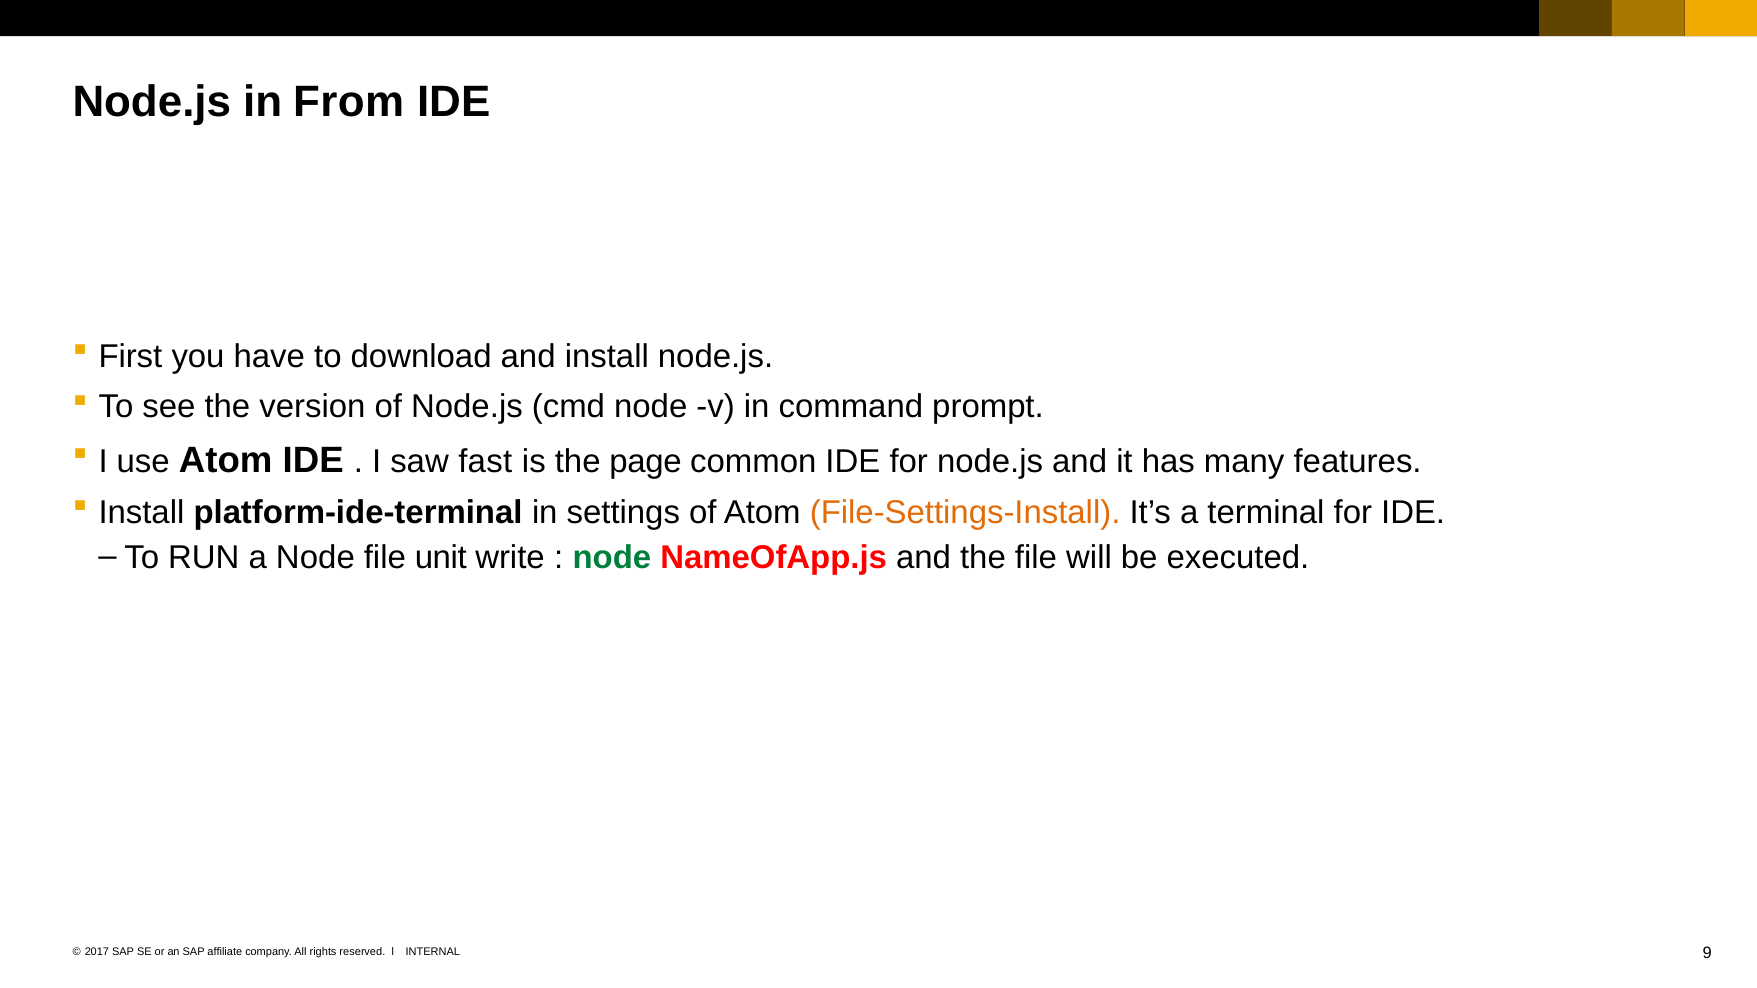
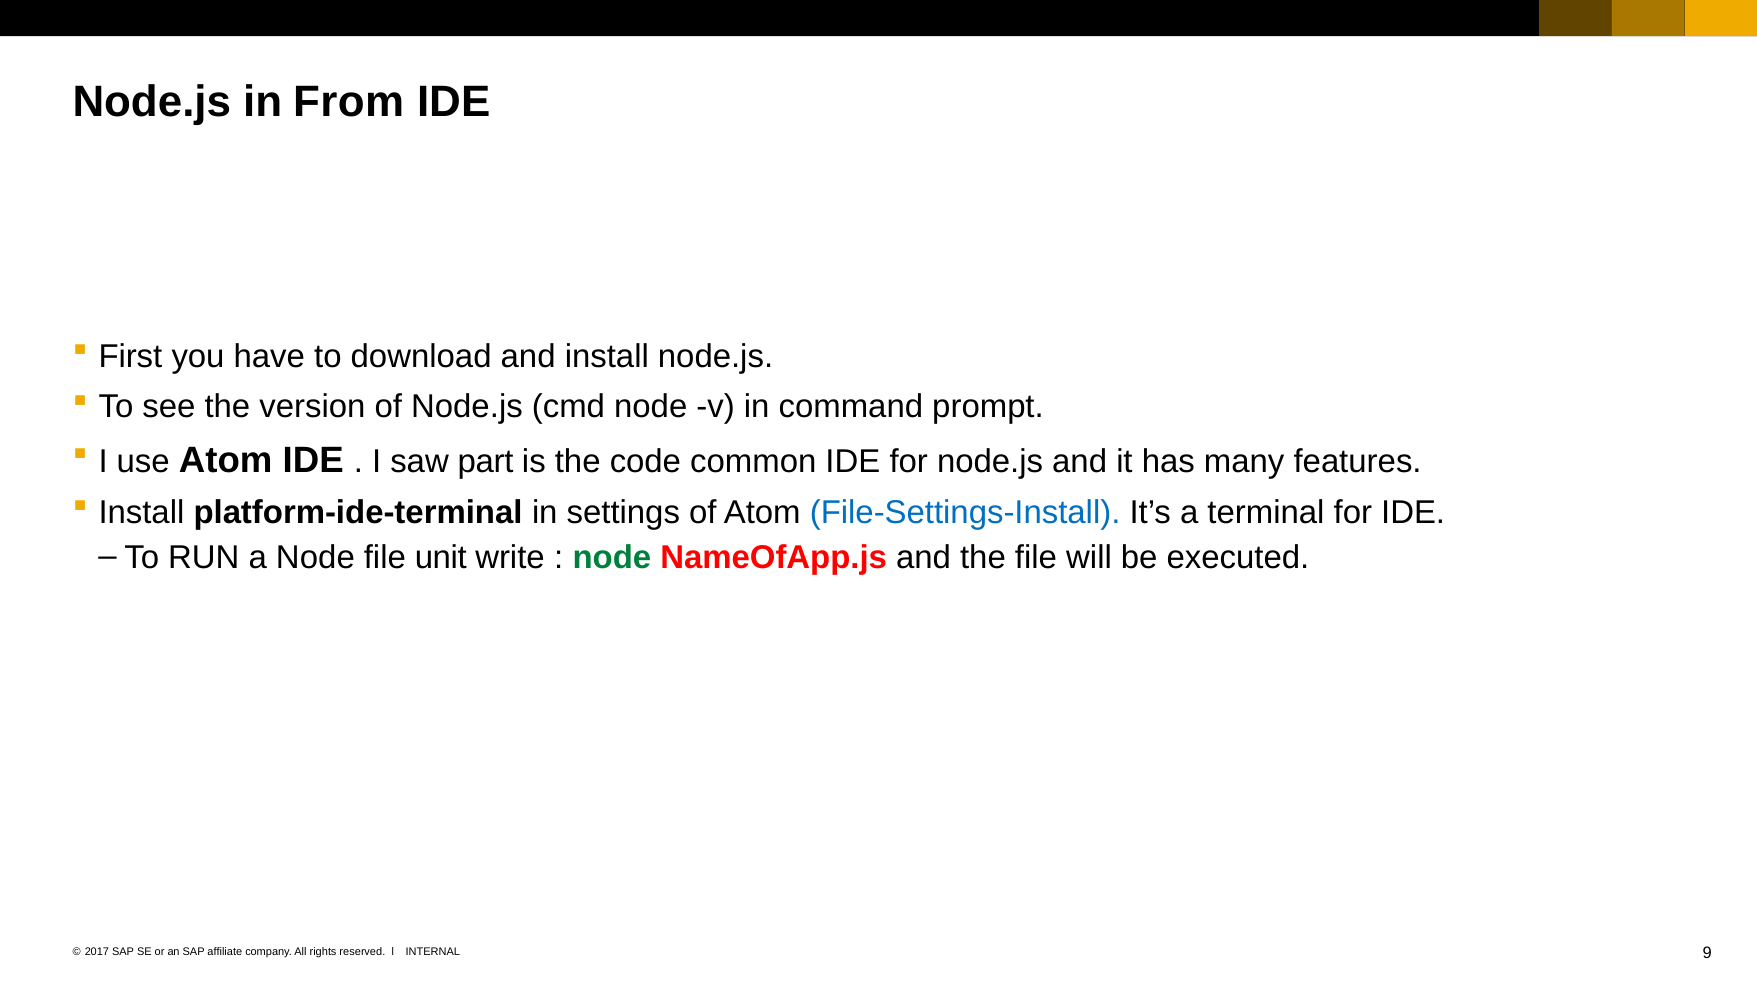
fast: fast -> part
page: page -> code
File-Settings-Install colour: orange -> blue
